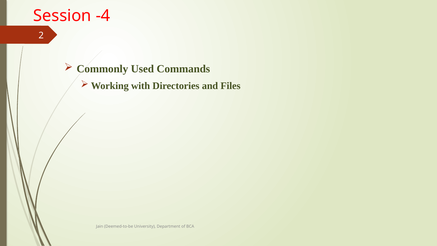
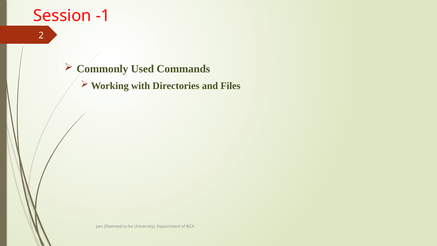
-4: -4 -> -1
